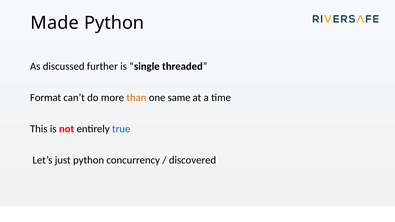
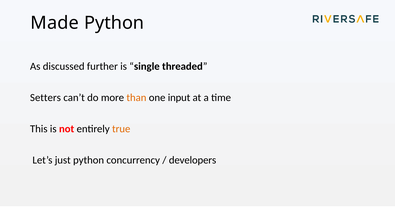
Format: Format -> Setters
same: same -> input
true colour: blue -> orange
discovered: discovered -> developers
